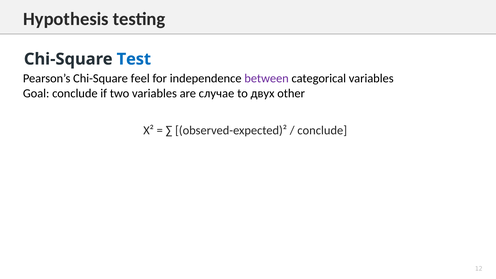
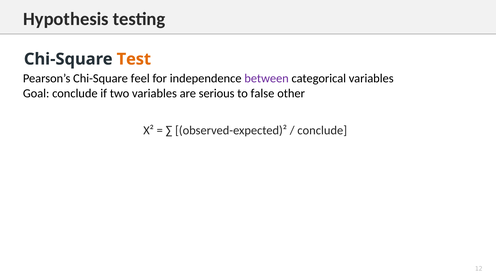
Test colour: blue -> orange
случае: случае -> serious
двух: двух -> false
